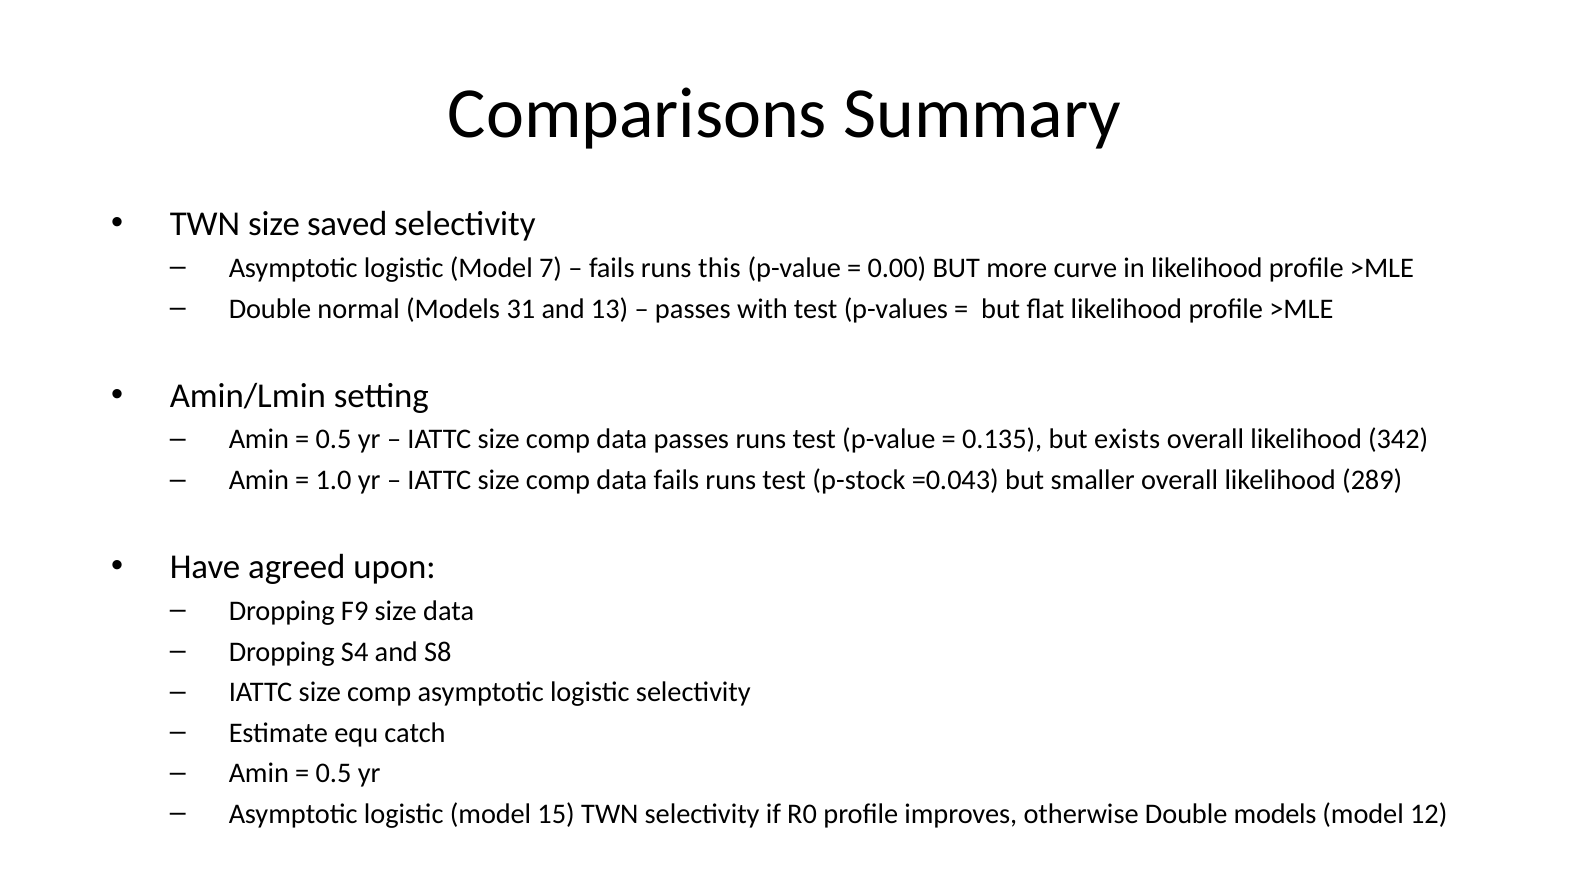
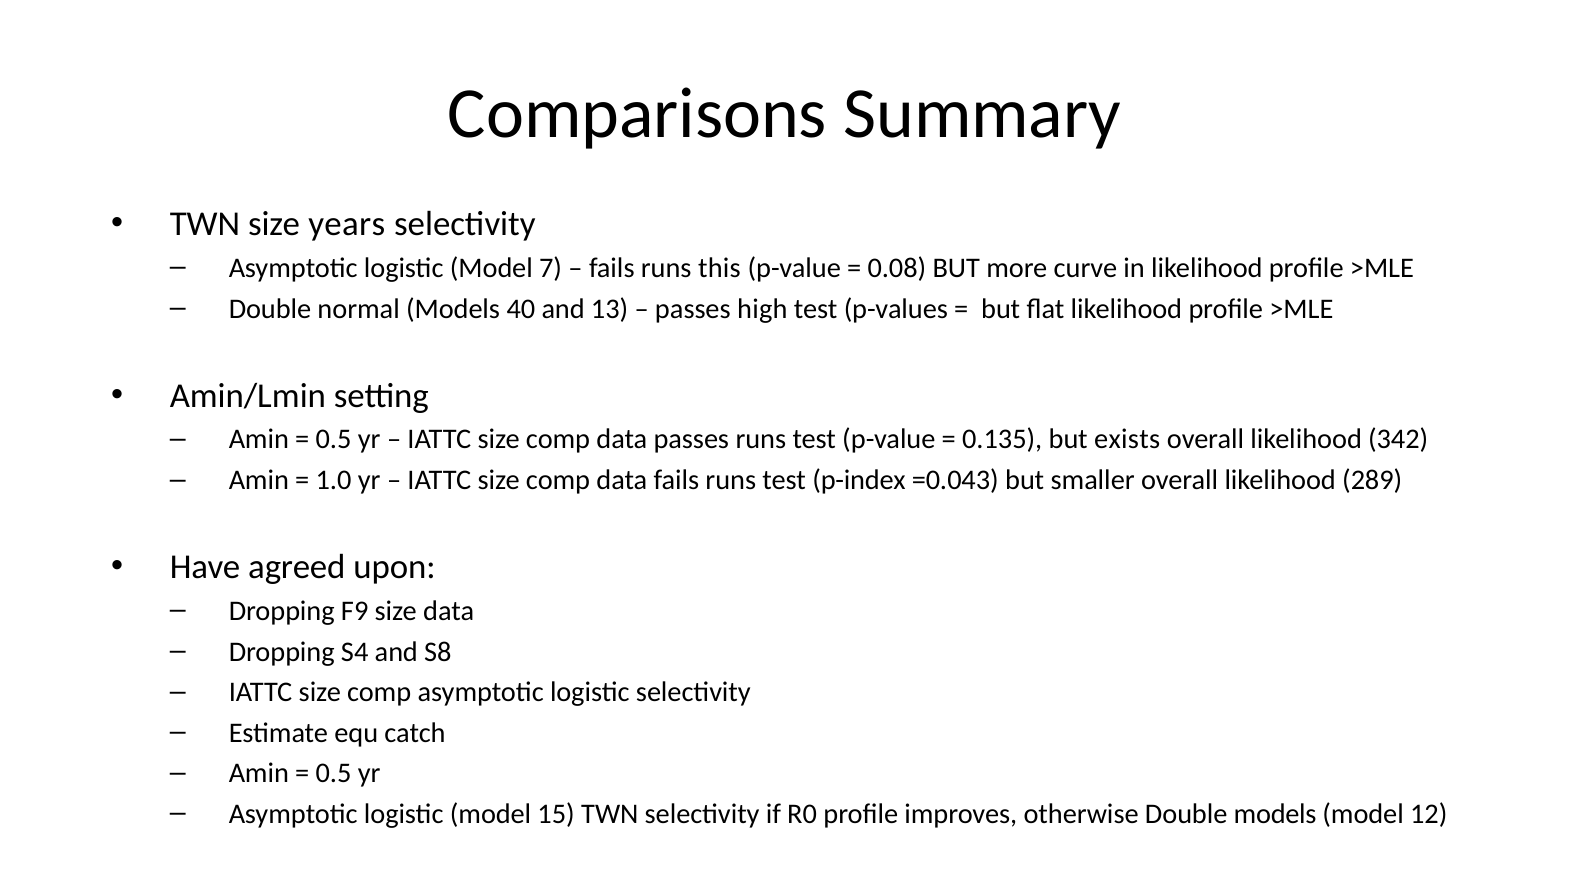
saved: saved -> years
0.00: 0.00 -> 0.08
31: 31 -> 40
with: with -> high
p-stock: p-stock -> p-index
